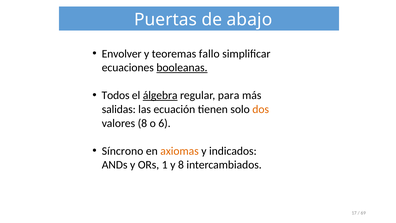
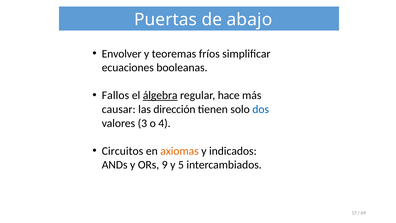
fallo: fallo -> fríos
booleanas underline: present -> none
Todos: Todos -> Fallos
para: para -> hace
salidas: salidas -> causar
ecuación: ecuación -> dirección
dos colour: orange -> blue
valores 8: 8 -> 3
6: 6 -> 4
Síncrono: Síncrono -> Circuitos
1: 1 -> 9
y 8: 8 -> 5
